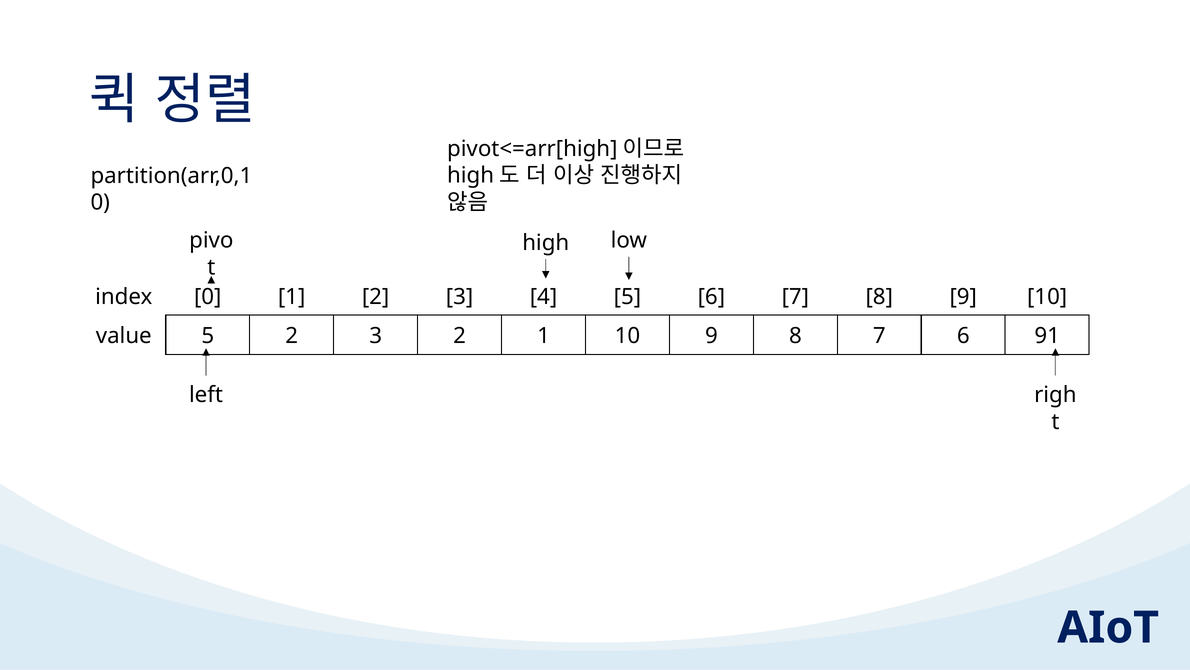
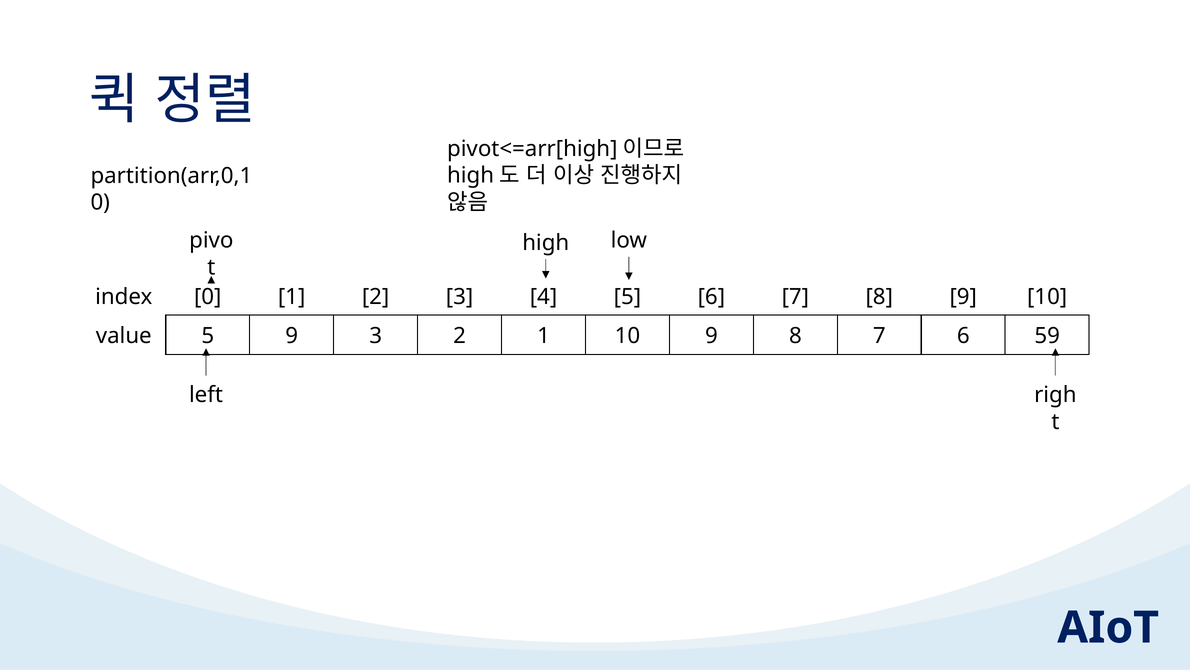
2 at (292, 336): 2 -> 9
91: 91 -> 59
